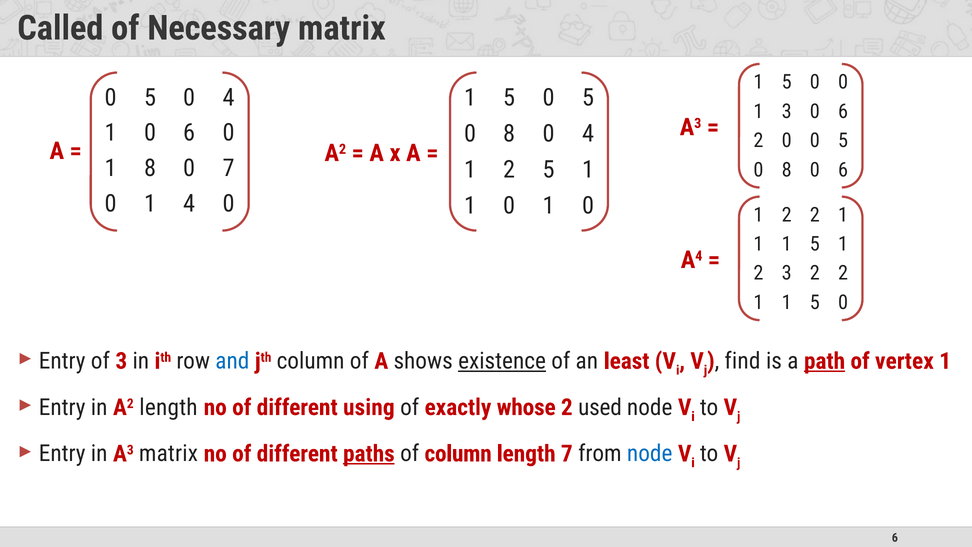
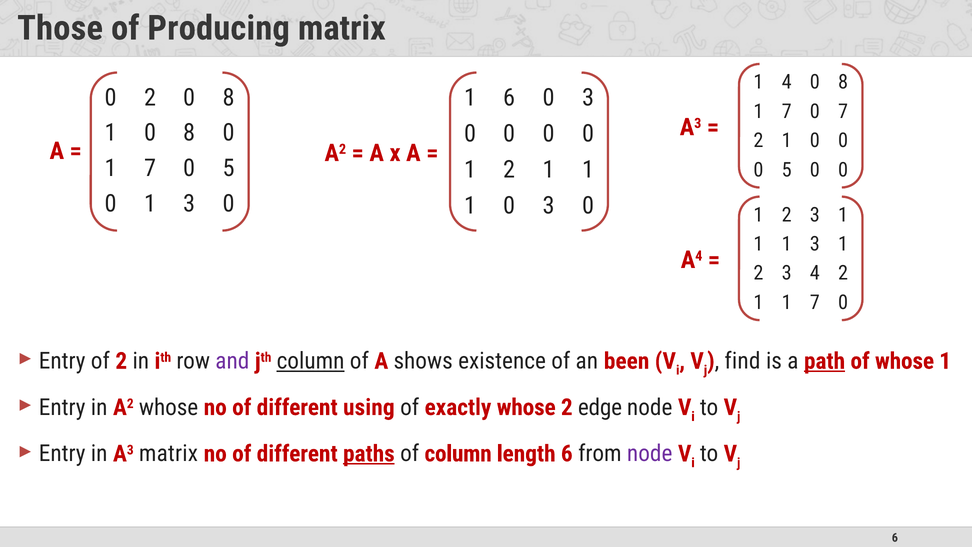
Called: Called -> Those
Necessary: Necessary -> Producing
5 at (787, 82): 5 -> 4
0 at (843, 82): 0 -> 8
5 at (150, 97): 5 -> 2
4 at (229, 97): 4 -> 8
5 at (509, 98): 5 -> 6
5 at (588, 98): 5 -> 3
3 at (787, 111): 3 -> 7
6 at (843, 111): 6 -> 7
1 0 6: 6 -> 8
8 at (509, 134): 8 -> 0
4 at (588, 134): 4 -> 0
0 at (787, 141): 0 -> 1
5 at (843, 141): 5 -> 0
8 at (150, 168): 8 -> 7
7 at (229, 168): 7 -> 5
1 2 5: 5 -> 1
8 at (787, 170): 8 -> 5
6 at (843, 170): 6 -> 0
0 1 4: 4 -> 3
1 at (549, 206): 1 -> 3
2 at (815, 215): 2 -> 3
5 at (815, 244): 5 -> 3
3 2: 2 -> 4
5 at (815, 302): 5 -> 7
of 3: 3 -> 2
and colour: blue -> purple
column at (311, 361) underline: none -> present
existence underline: present -> none
least: least -> been
of vertex: vertex -> whose
A2 length: length -> whose
used: used -> edge
length 7: 7 -> 6
node at (650, 454) colour: blue -> purple
